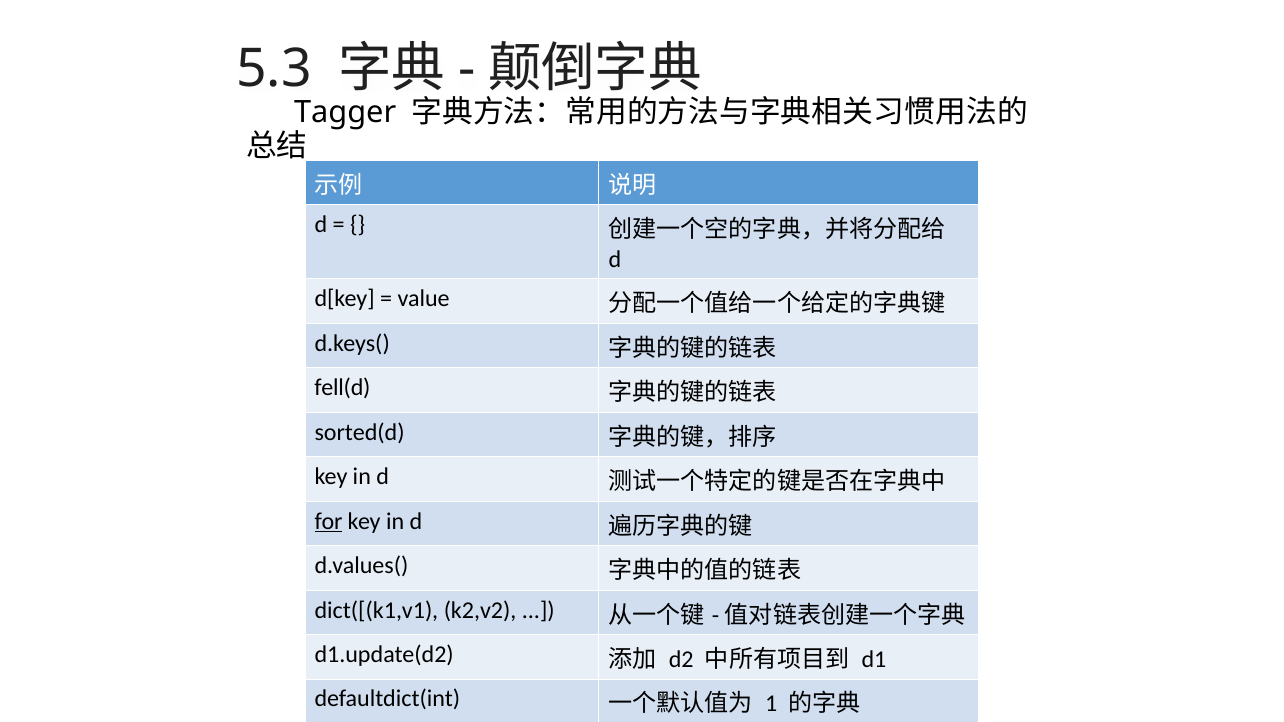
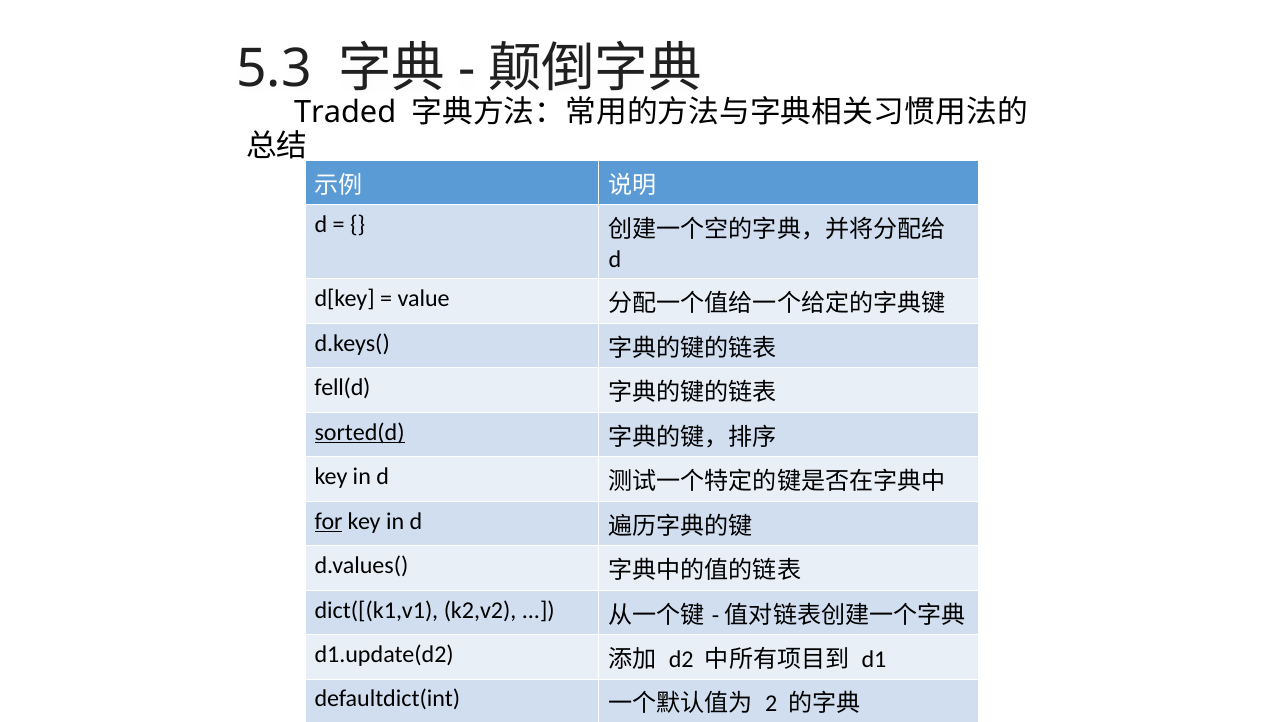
Tagger: Tagger -> Traded
sorted(d underline: none -> present
1: 1 -> 2
